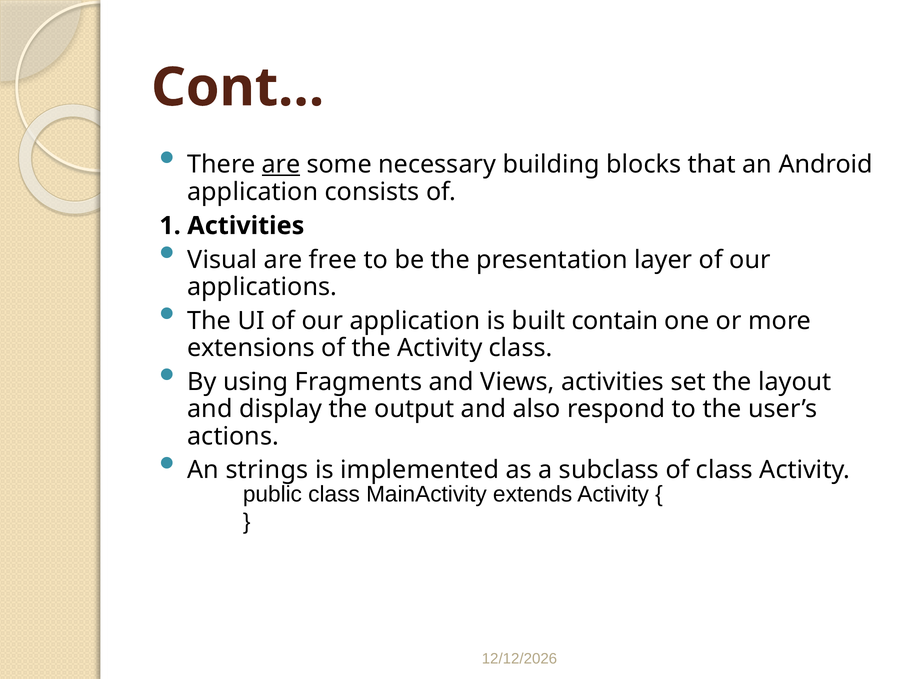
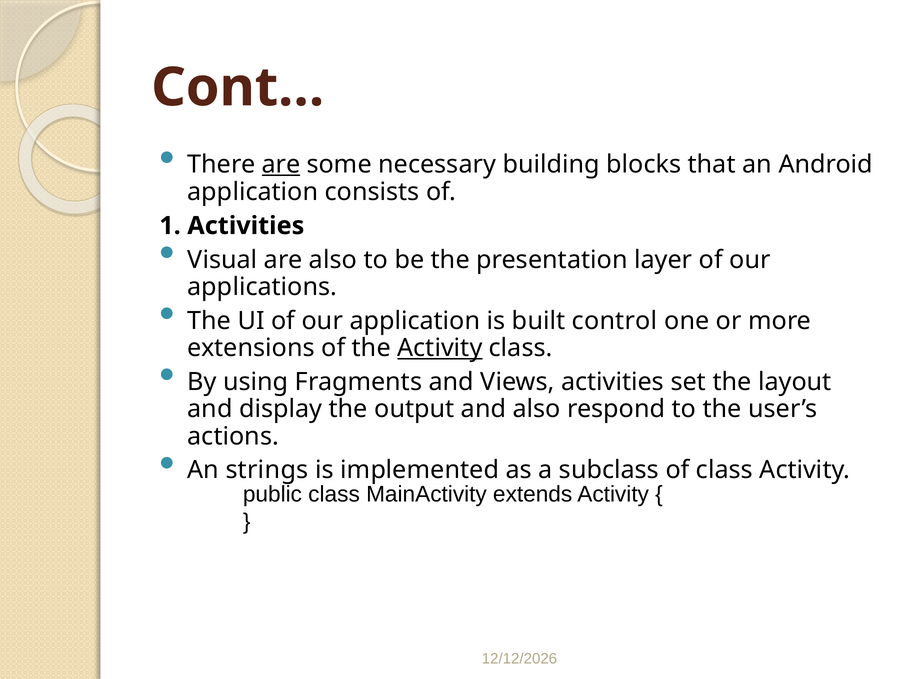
are free: free -> also
contain: contain -> control
Activity at (440, 348) underline: none -> present
